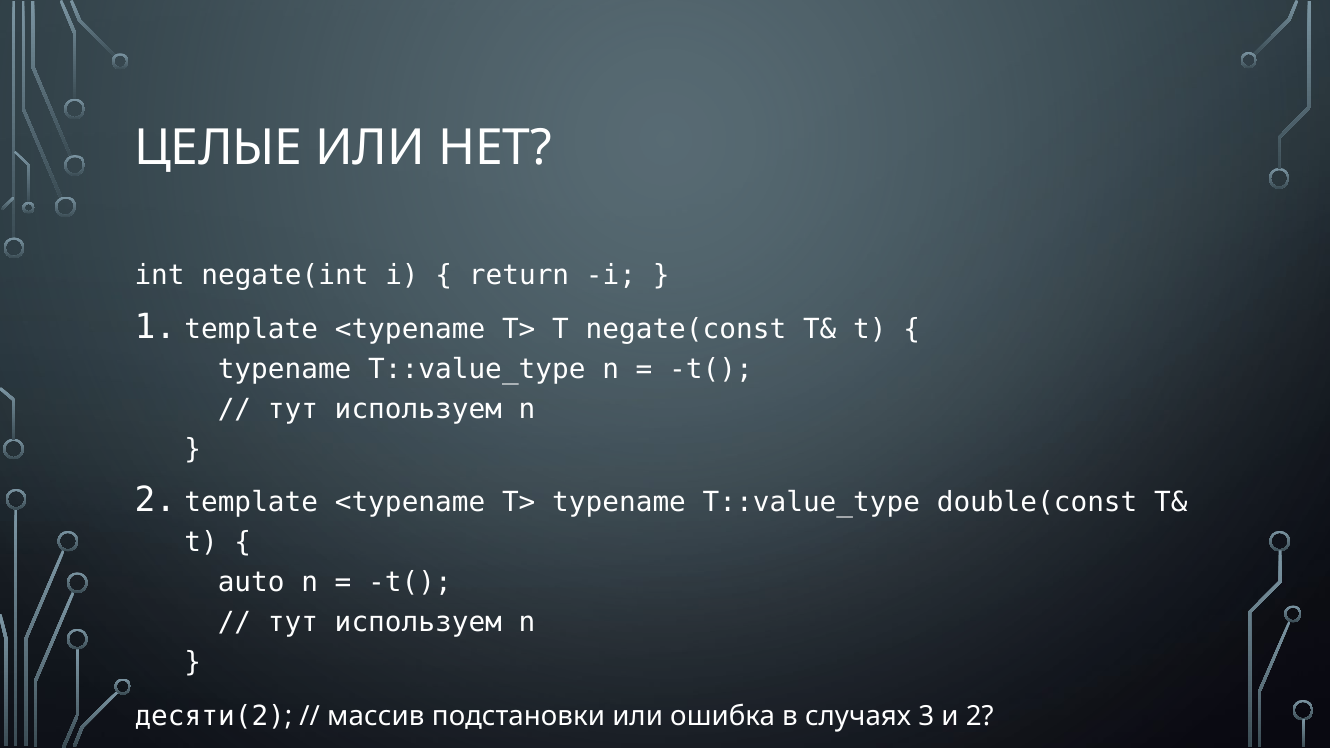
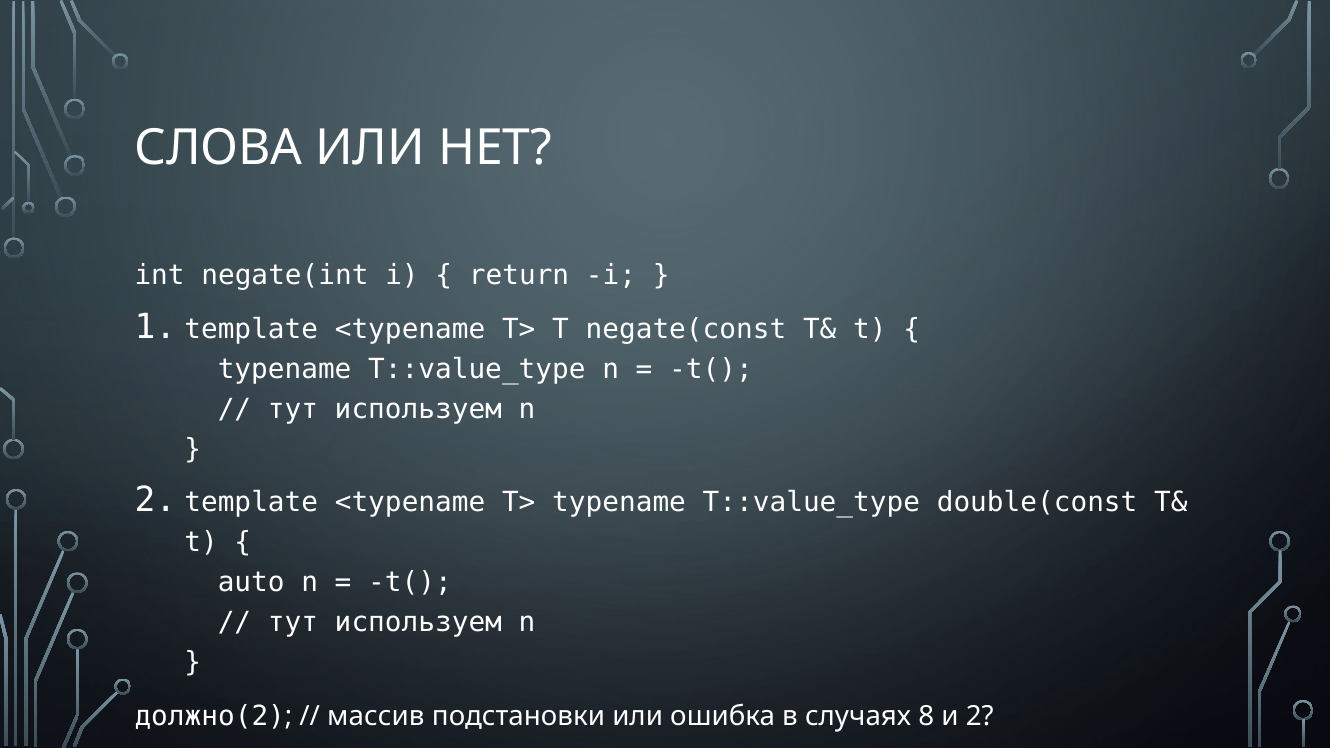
ЦЕЛЫЕ: ЦЕЛЫЕ -> СЛОВА
десяти(2: десяти(2 -> должно(2
3: 3 -> 8
